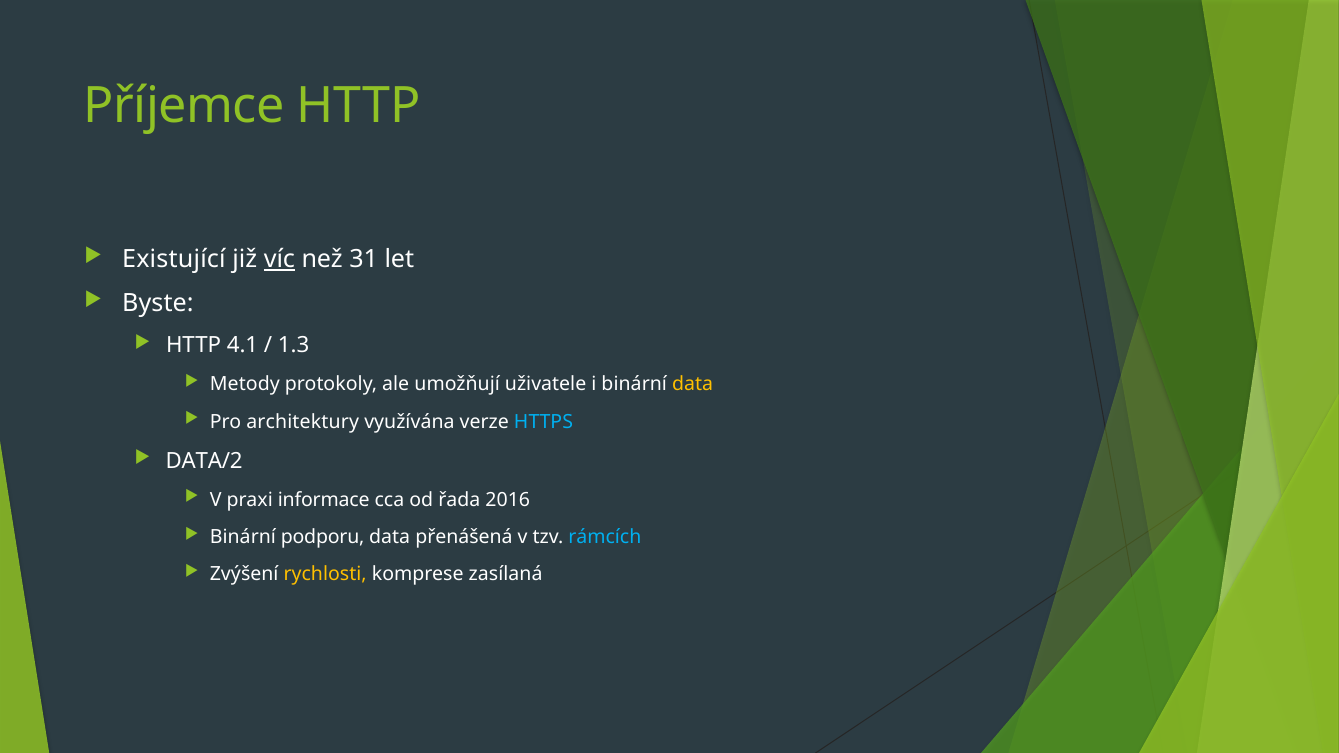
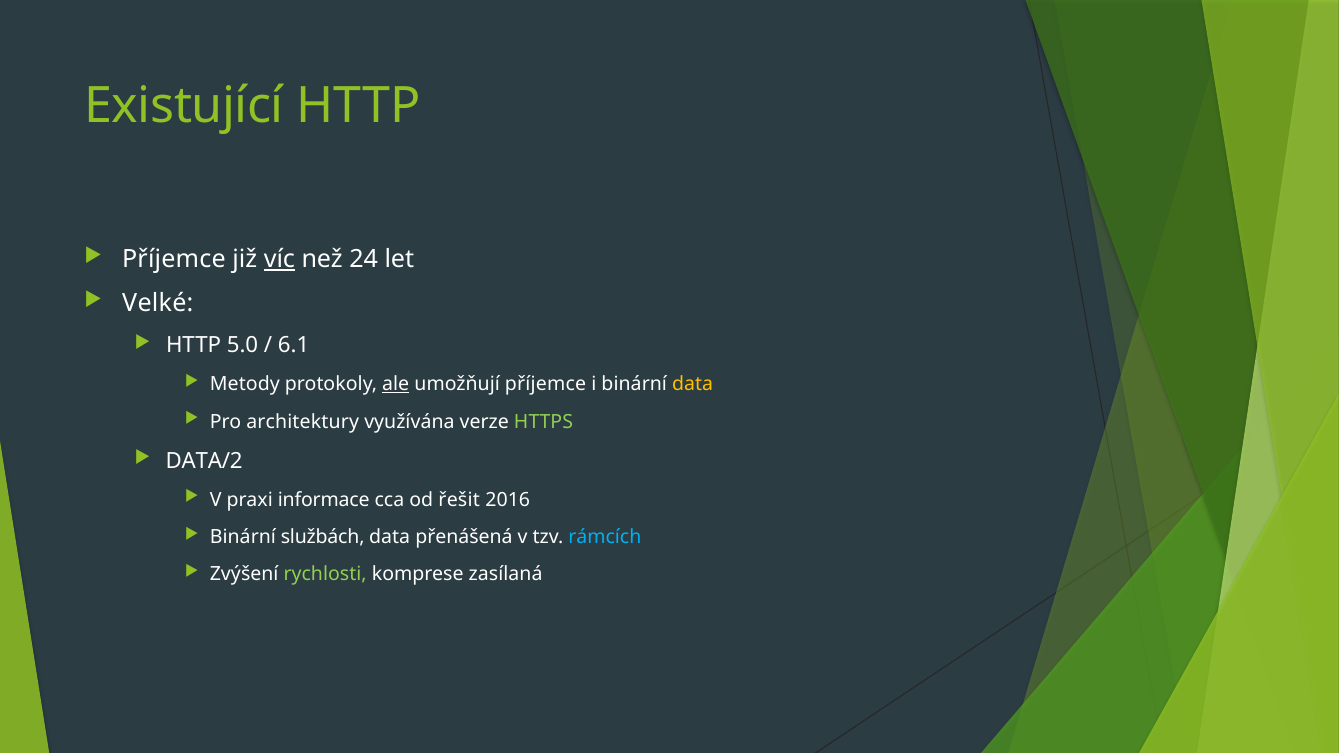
Příjemce: Příjemce -> Existující
Existující at (174, 259): Existující -> Příjemce
31: 31 -> 24
Byste: Byste -> Velké
4.1: 4.1 -> 5.0
1.3: 1.3 -> 6.1
ale underline: none -> present
umožňují uživatele: uživatele -> příjemce
HTTPS colour: light blue -> light green
řada: řada -> řešit
podporu: podporu -> službách
rychlosti colour: yellow -> light green
